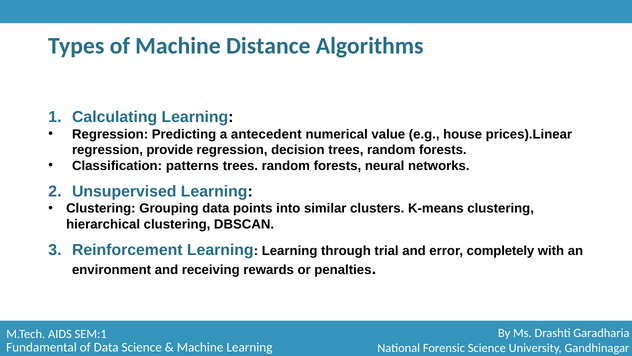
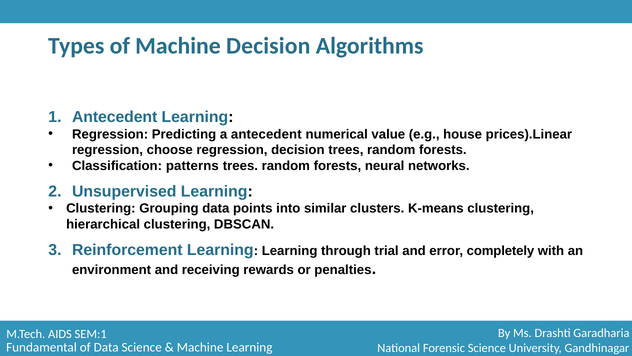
Machine Distance: Distance -> Decision
Calculating at (115, 117): Calculating -> Antecedent
provide: provide -> choose
